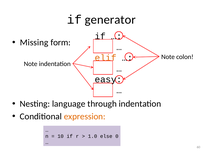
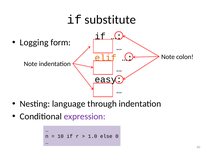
generator: generator -> substitute
Missing: Missing -> Logging
expression colour: orange -> purple
